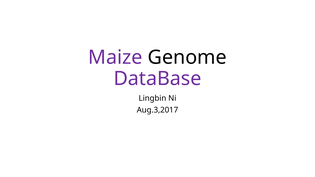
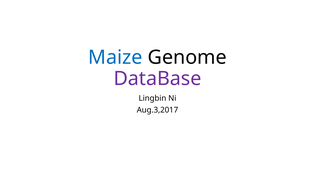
Maize colour: purple -> blue
